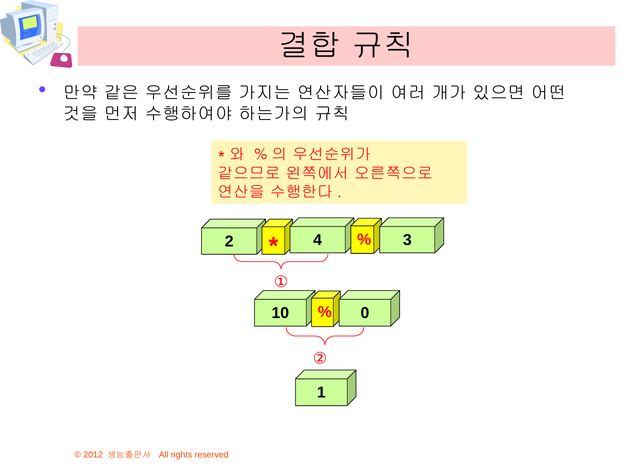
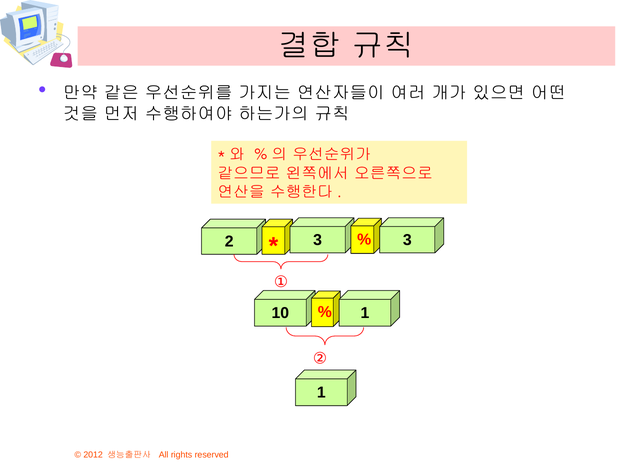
4 at (318, 240): 4 -> 3
0 at (365, 313): 0 -> 1
